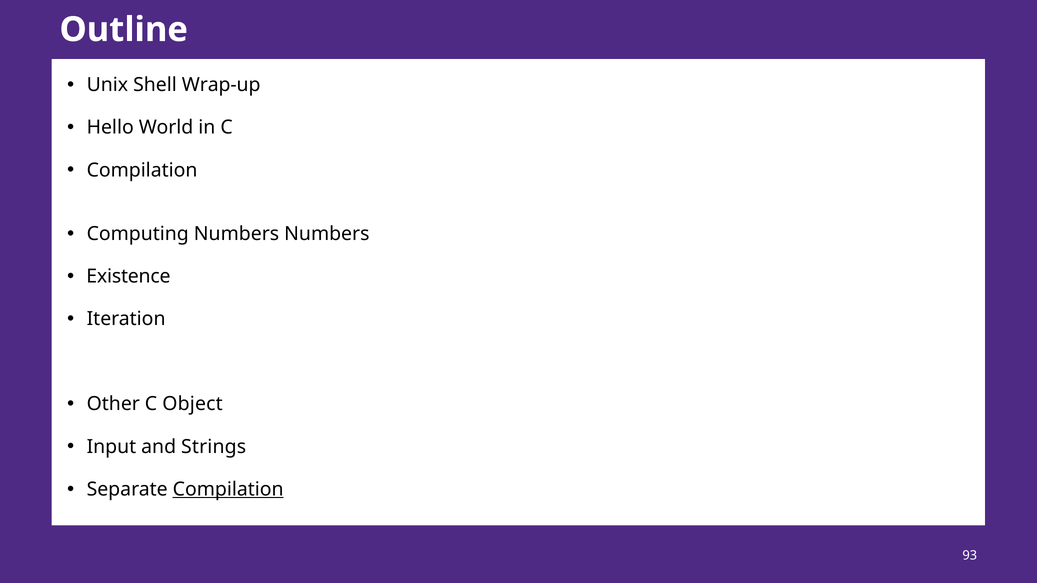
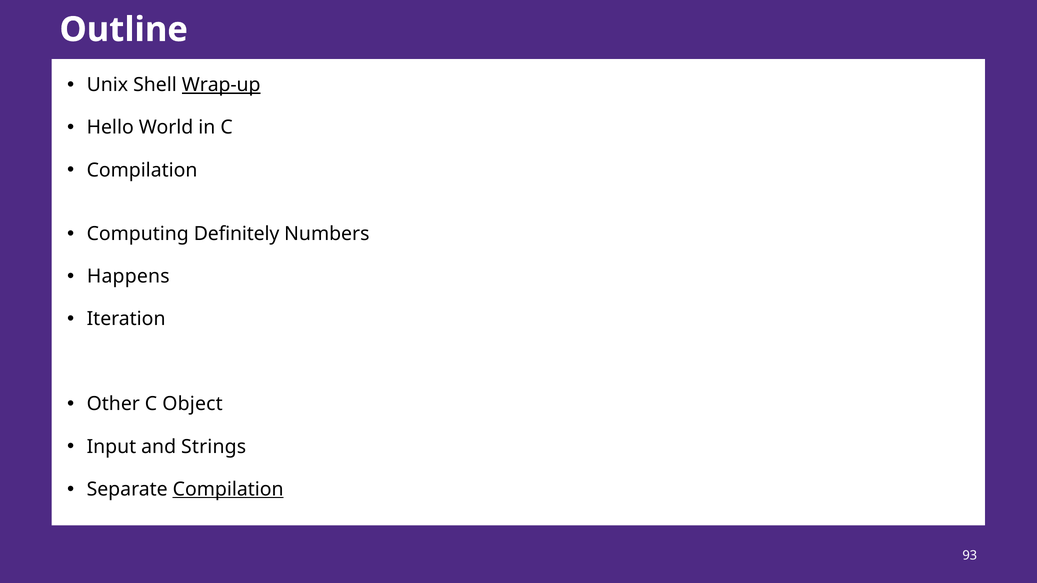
Wrap-up underline: none -> present
Computing Numbers: Numbers -> Definitely
Existence: Existence -> Happens
